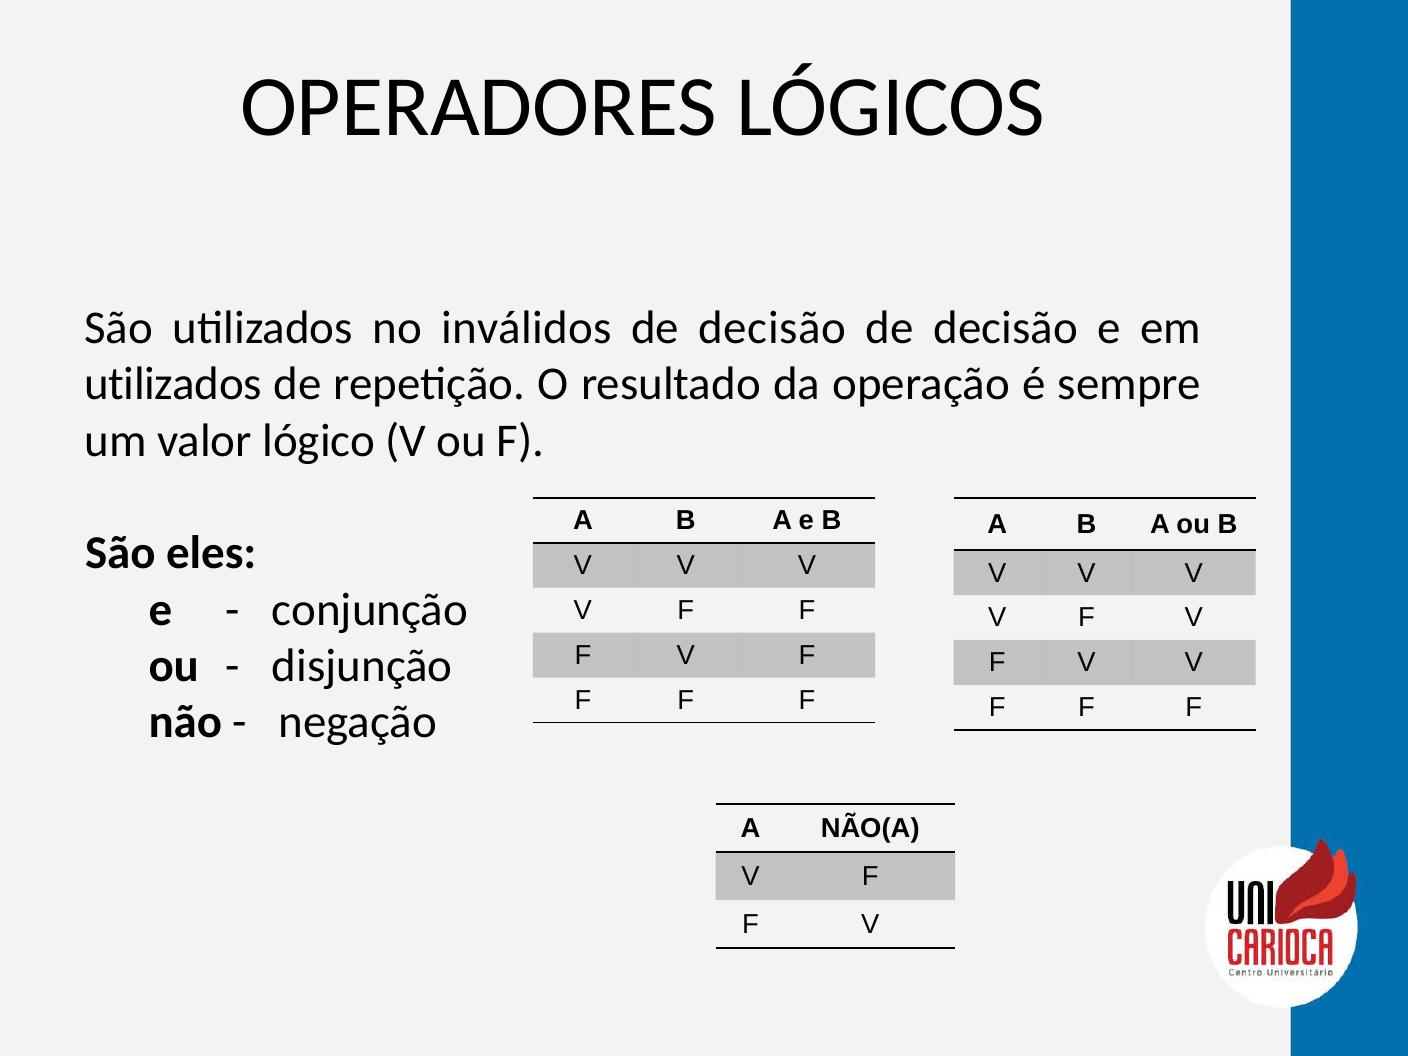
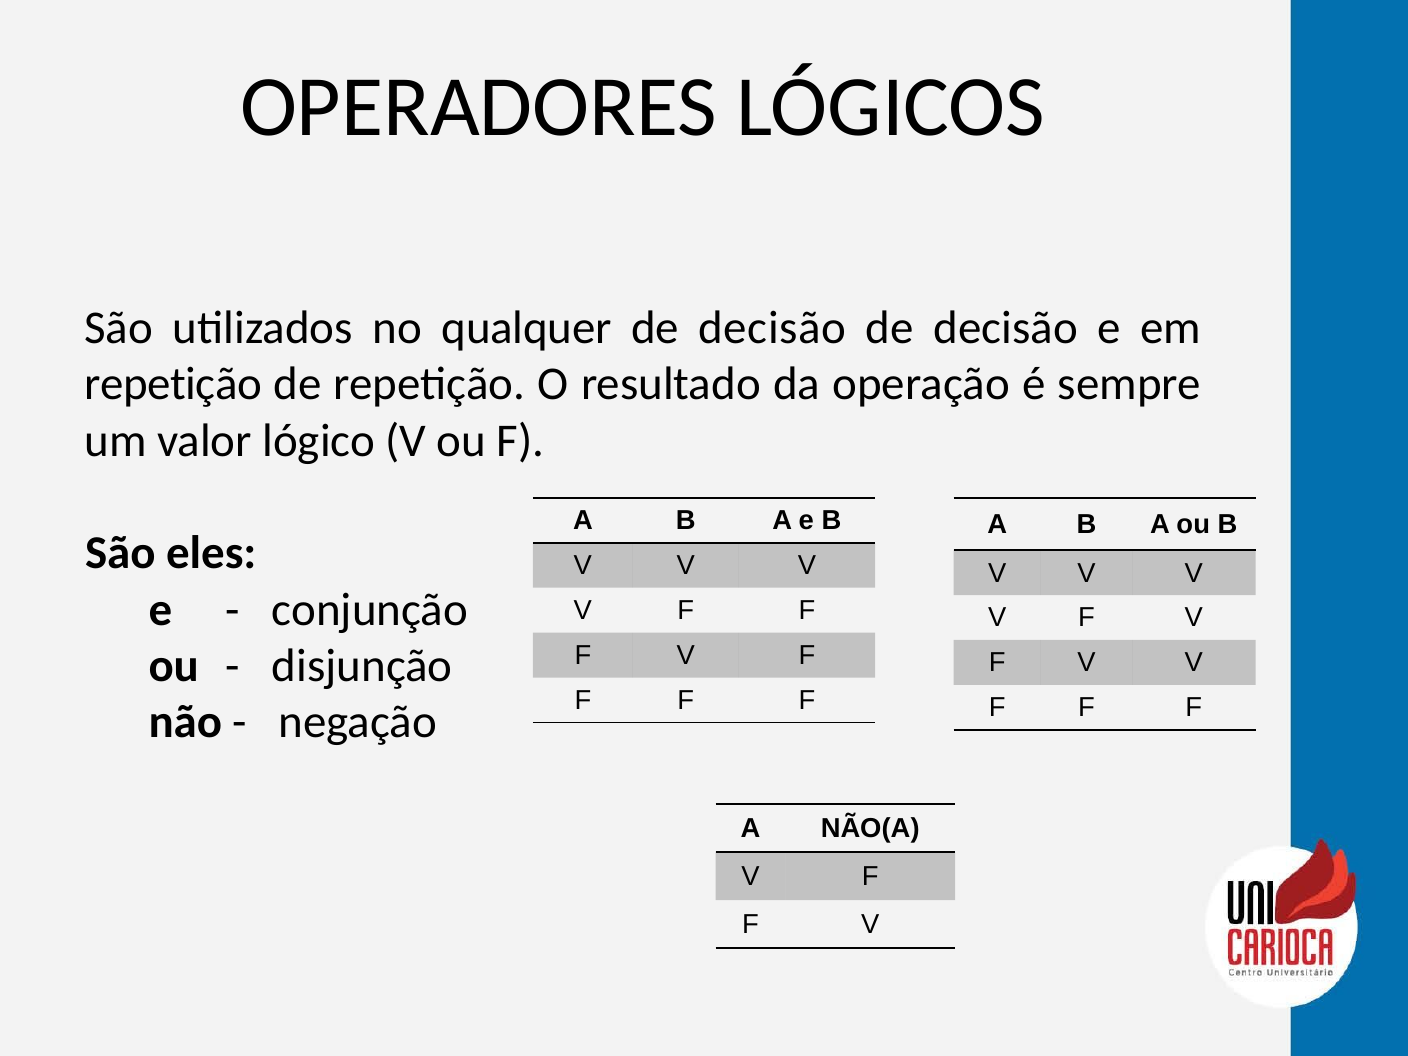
inválidos: inválidos -> qualquer
utilizados at (173, 384): utilizados -> repetição
